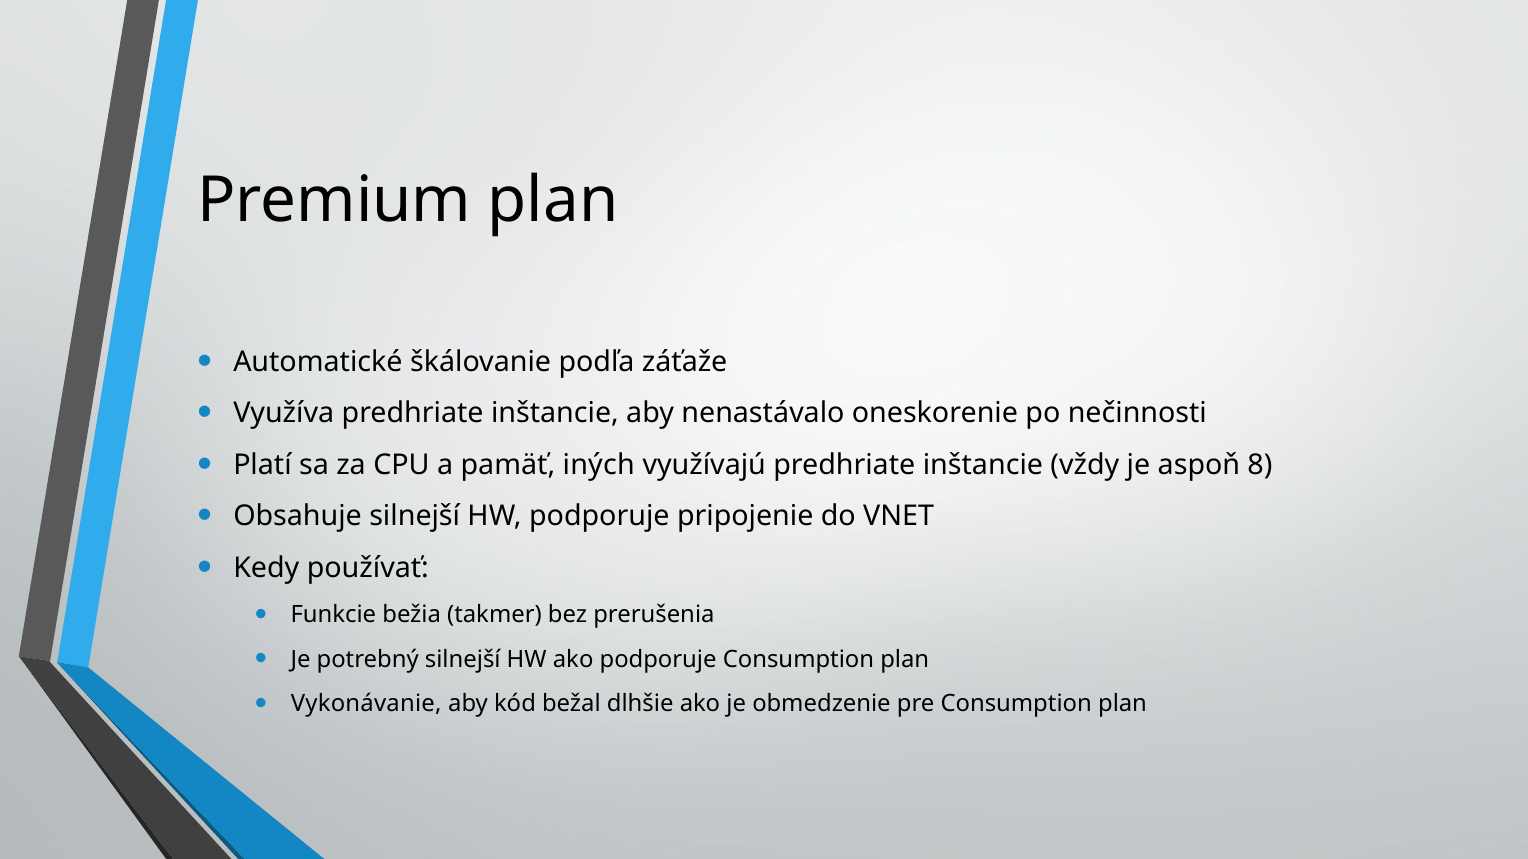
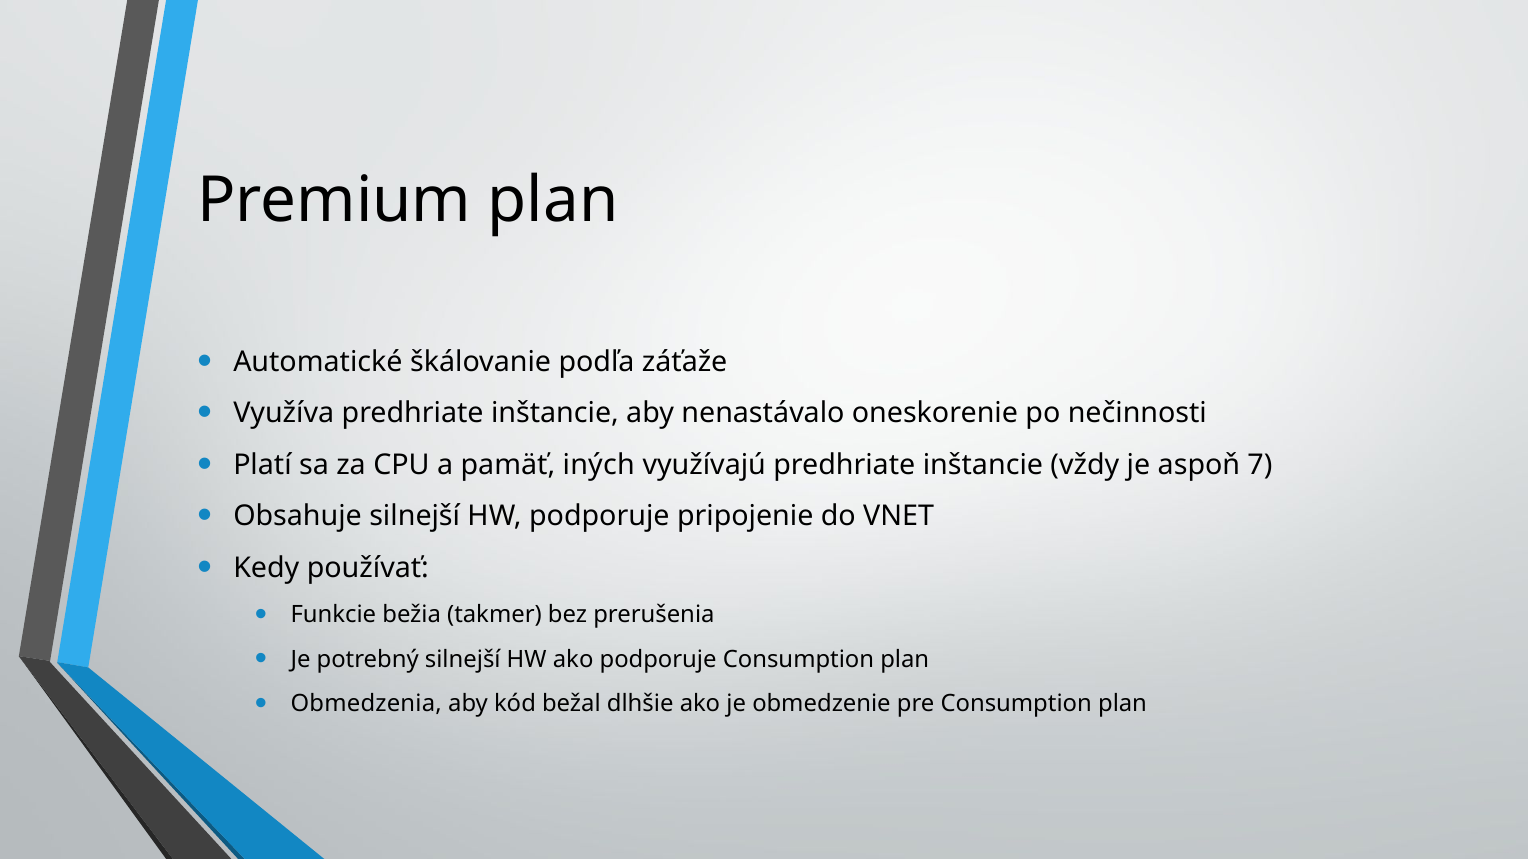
8: 8 -> 7
Vykonávanie: Vykonávanie -> Obmedzenia
